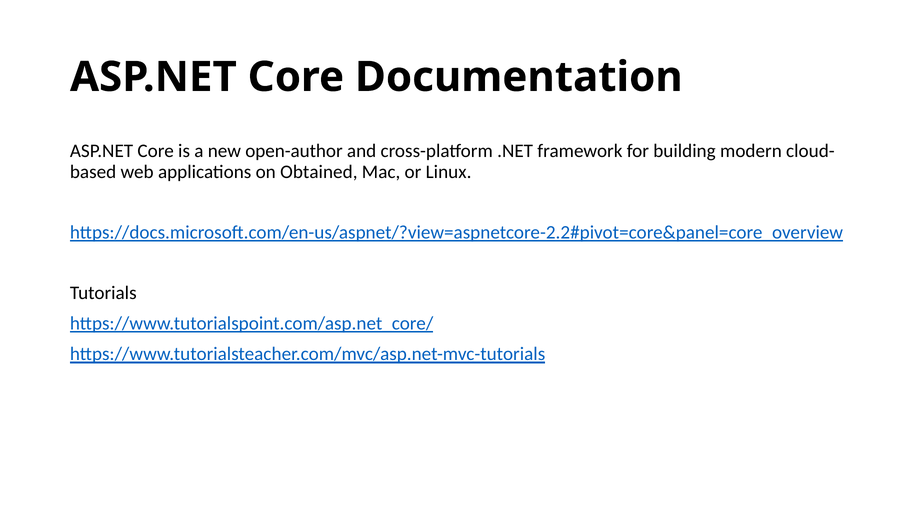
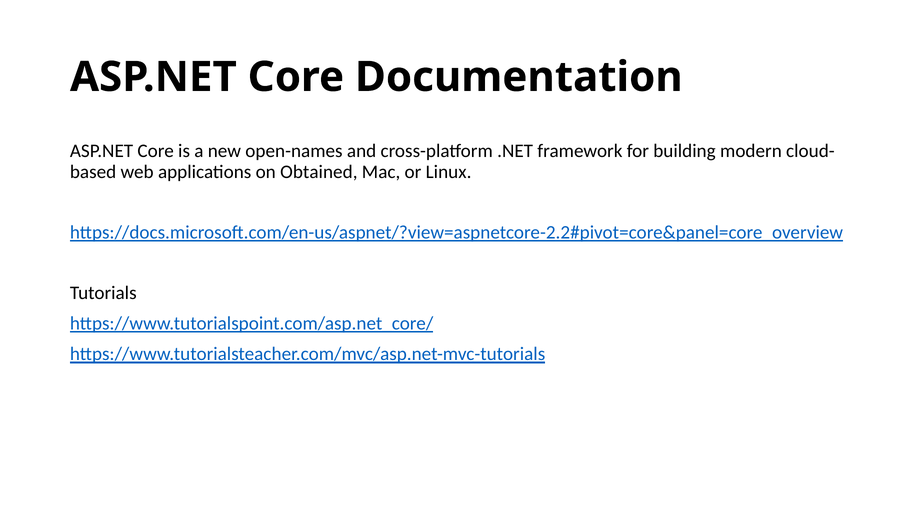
open-author: open-author -> open-names
